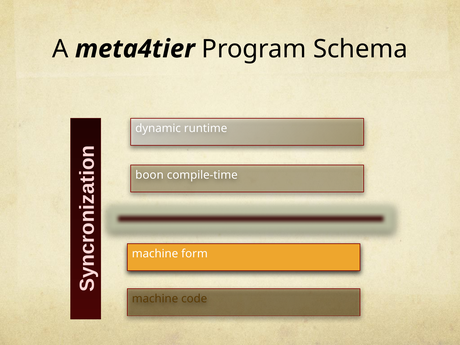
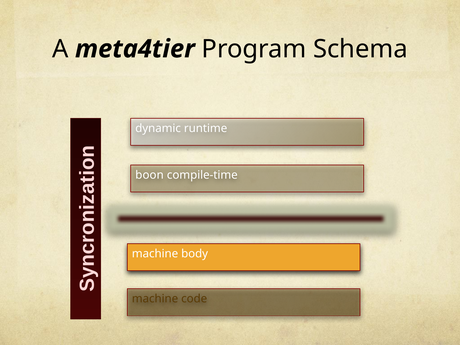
form: form -> body
